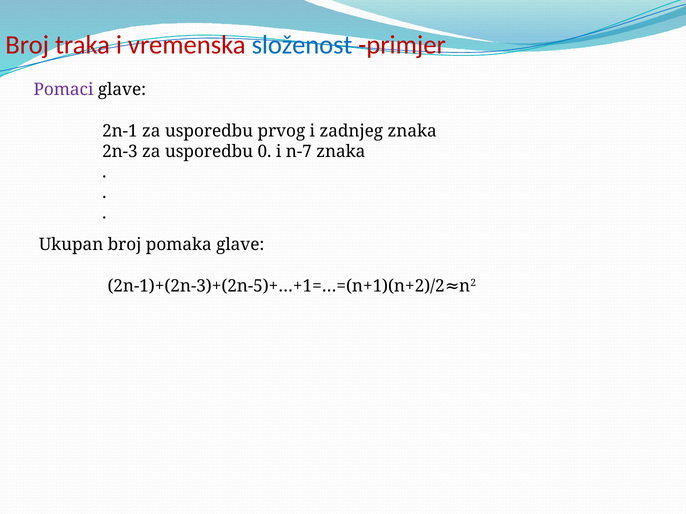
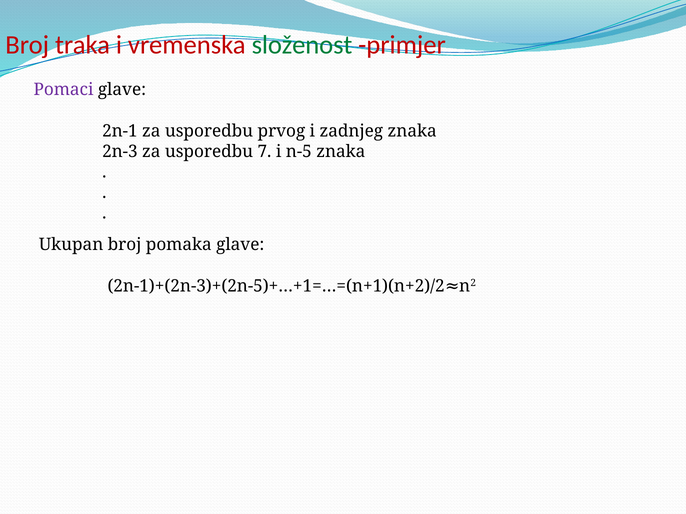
složenost colour: blue -> green
0: 0 -> 7
n-7: n-7 -> n-5
